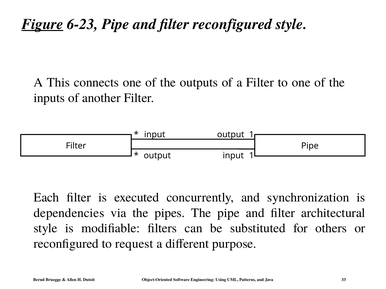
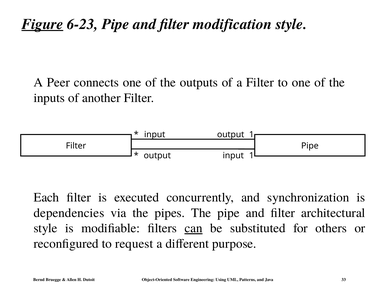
filter reconfigured: reconfigured -> modification
This: This -> Peer
can underline: none -> present
